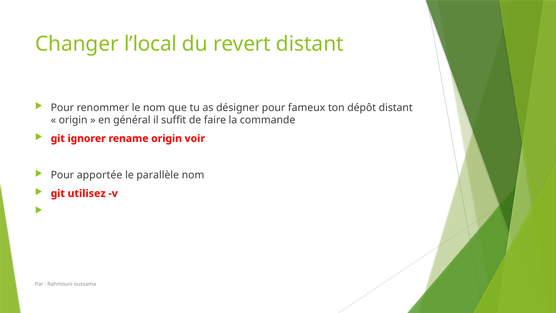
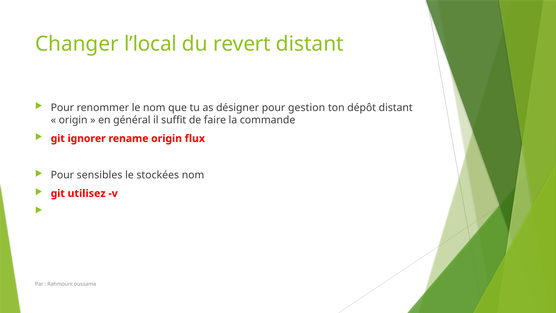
fameux: fameux -> gestion
voir: voir -> flux
apportée: apportée -> sensibles
parallèle: parallèle -> stockées
